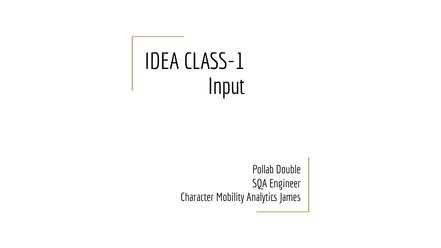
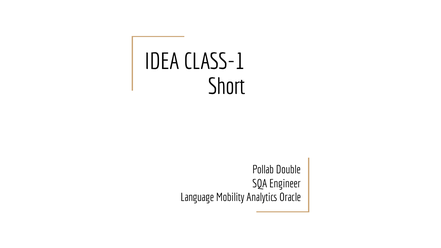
Input: Input -> Short
Character: Character -> Language
James: James -> Oracle
